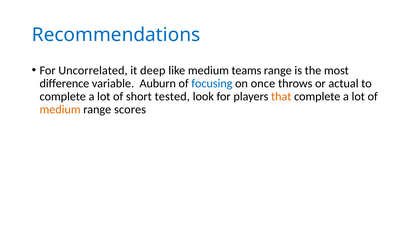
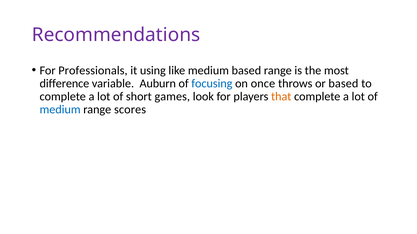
Recommendations colour: blue -> purple
Uncorrelated: Uncorrelated -> Professionals
deep: deep -> using
medium teams: teams -> based
or actual: actual -> based
tested: tested -> games
medium at (60, 110) colour: orange -> blue
